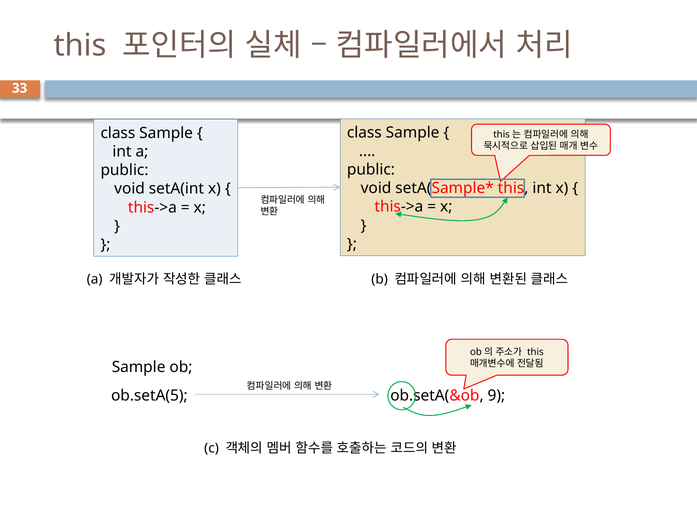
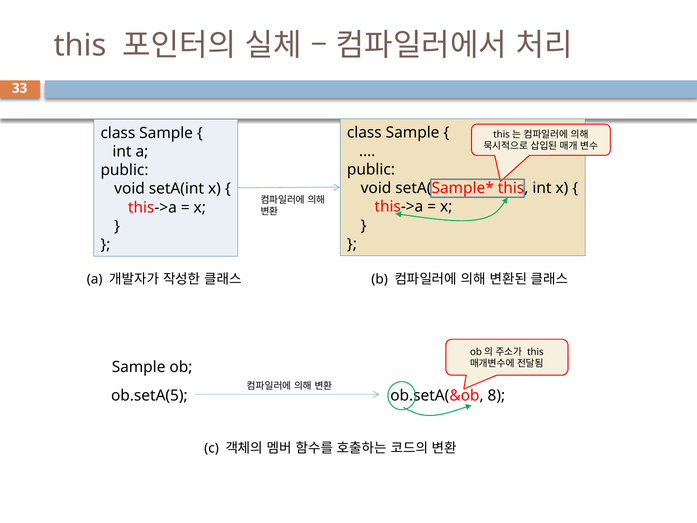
9: 9 -> 8
